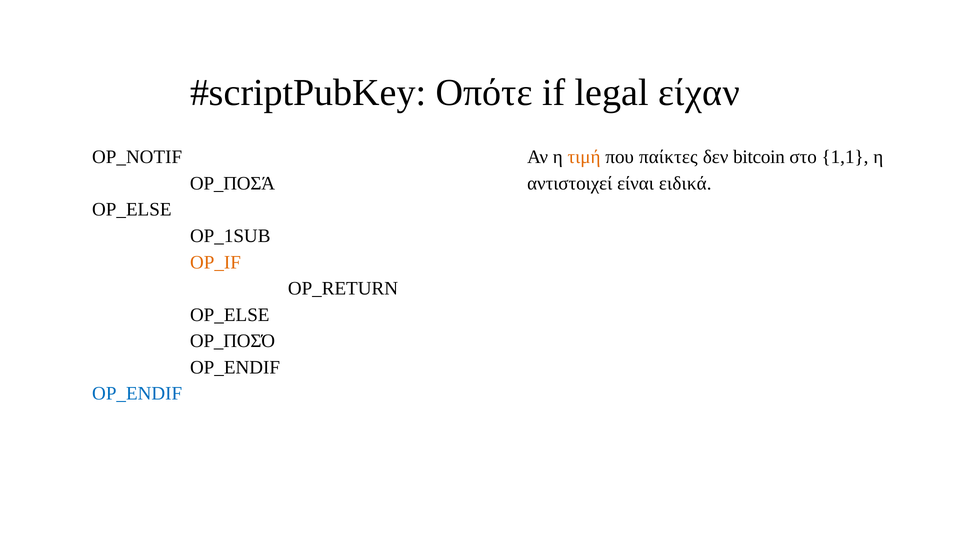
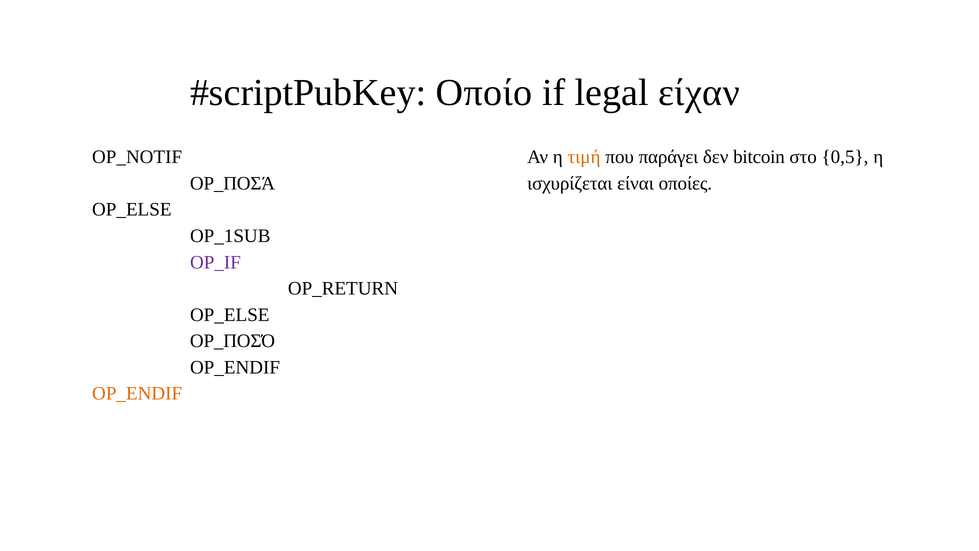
Οπότε: Οπότε -> Οποίο
παίκτες: παίκτες -> παράγει
1,1: 1,1 -> 0,5
αντιστοιχεί: αντιστοιχεί -> ισχυρίζεται
ειδικά: ειδικά -> οποίες
OP_IF colour: orange -> purple
OP_ENDIF at (137, 393) colour: blue -> orange
